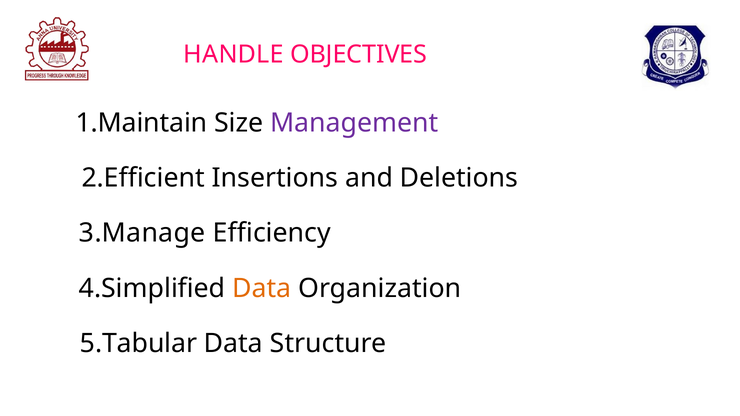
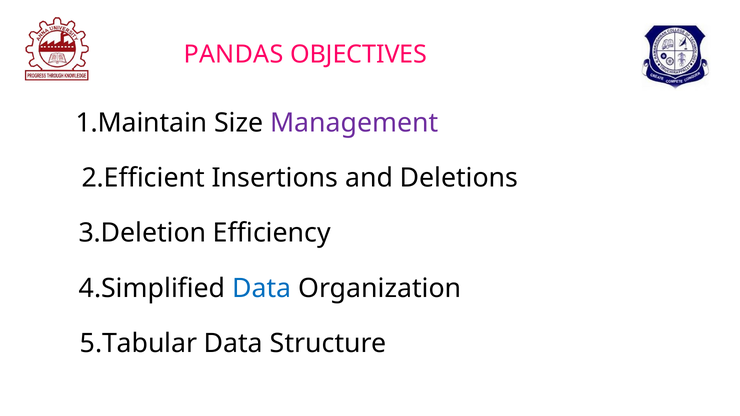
HANDLE: HANDLE -> PANDAS
3.Manage: 3.Manage -> 3.Deletion
Data at (262, 288) colour: orange -> blue
